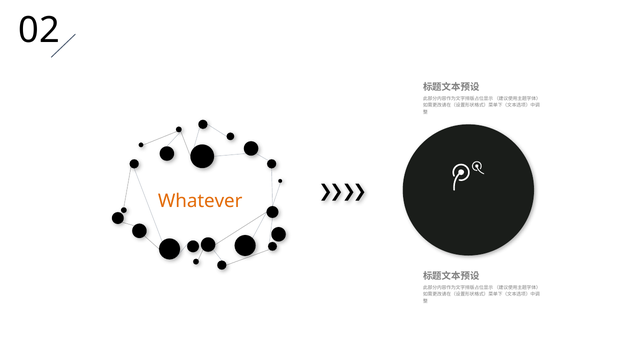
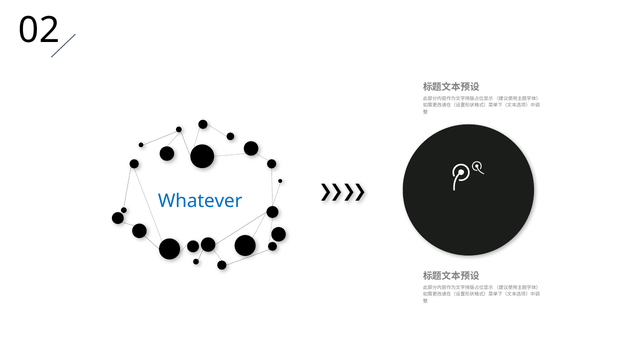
Whatever colour: orange -> blue
